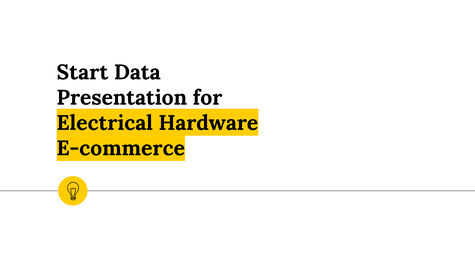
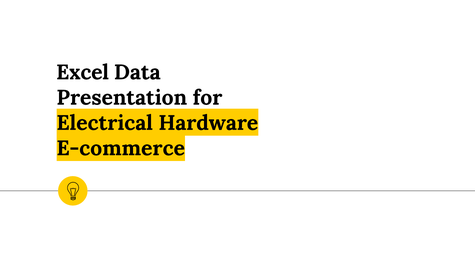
Start: Start -> Excel
